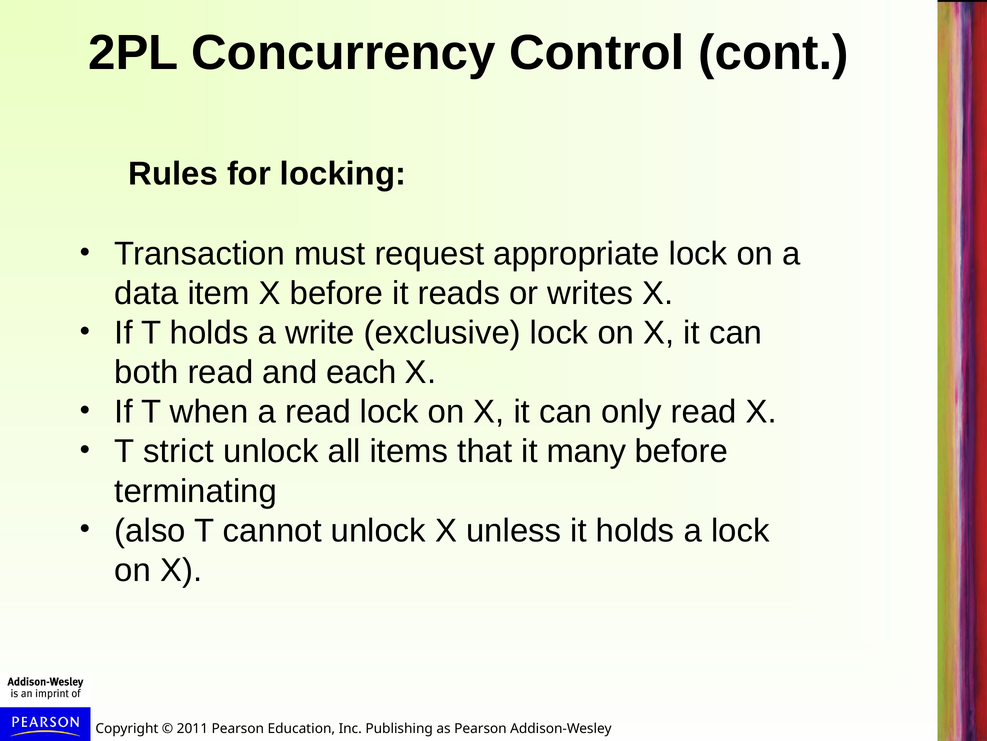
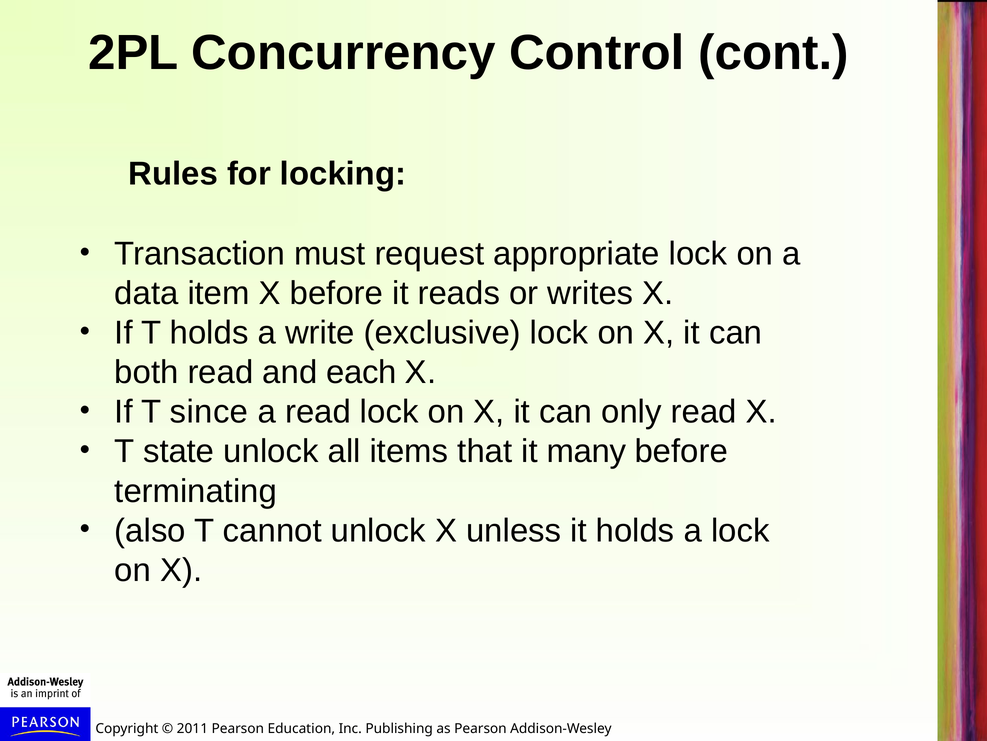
when: when -> since
strict: strict -> state
